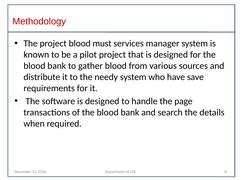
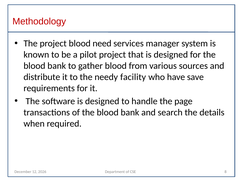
must: must -> need
needy system: system -> facility
